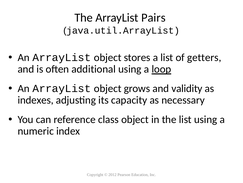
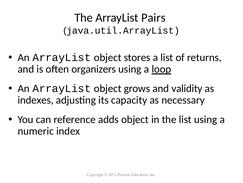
getters: getters -> returns
additional: additional -> organizers
class: class -> adds
